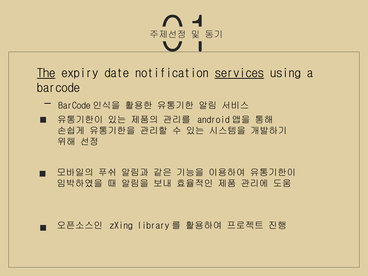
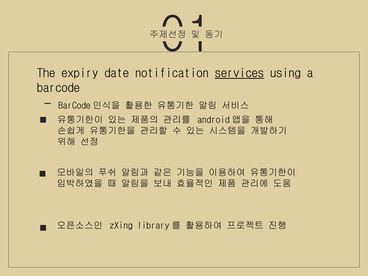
The underline: present -> none
